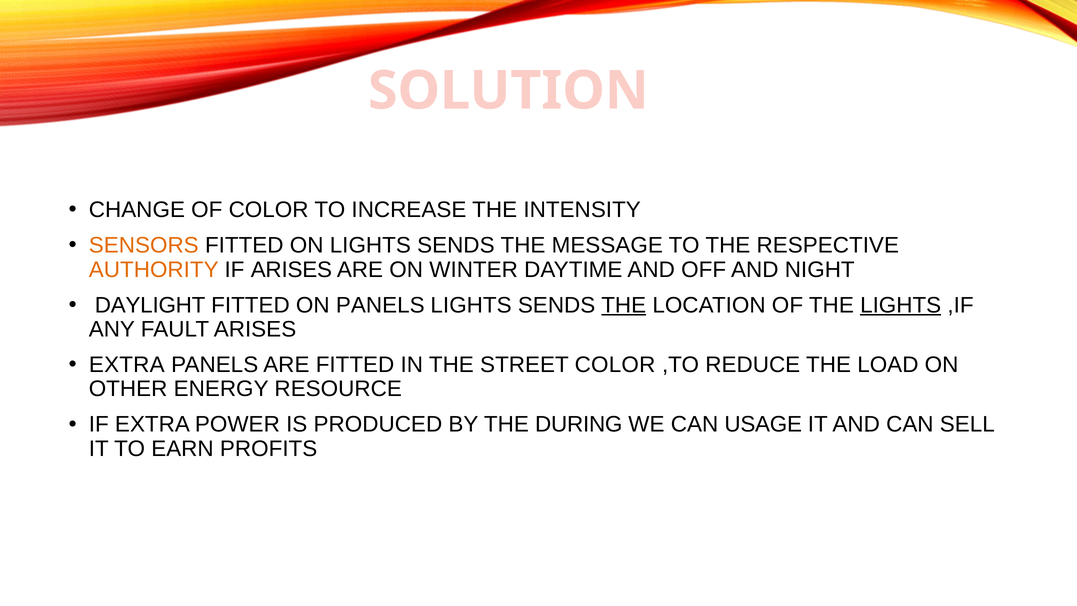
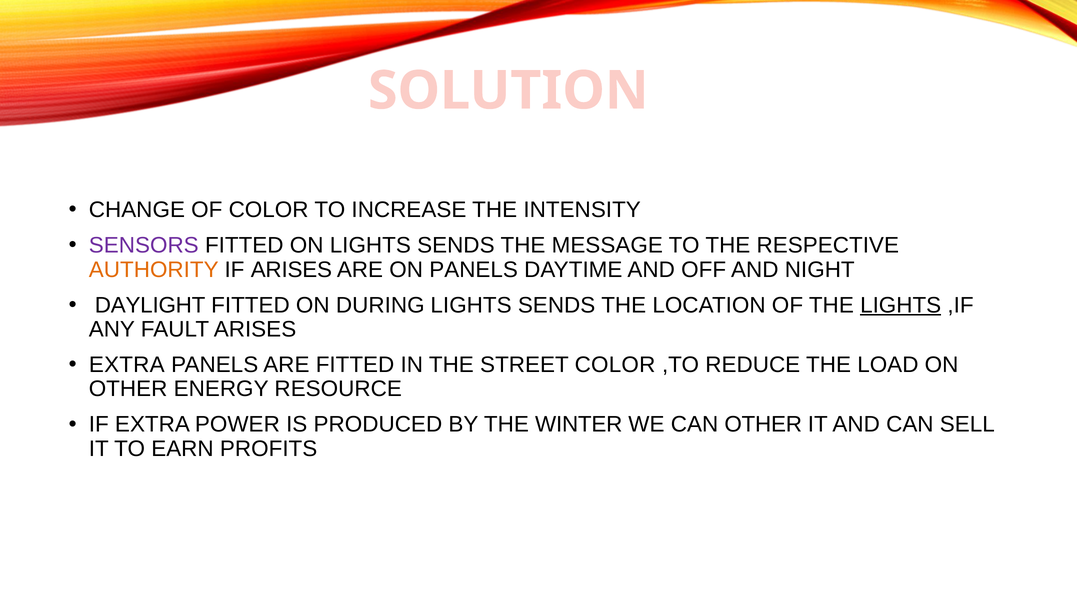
SENSORS colour: orange -> purple
ON WINTER: WINTER -> PANELS
ON PANELS: PANELS -> DURING
THE at (624, 305) underline: present -> none
DURING: DURING -> WINTER
CAN USAGE: USAGE -> OTHER
